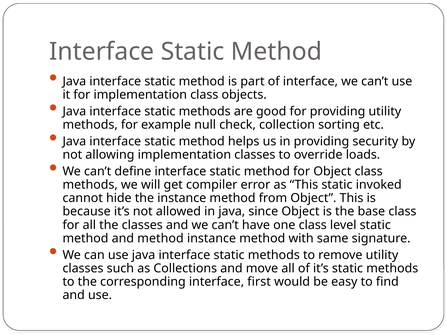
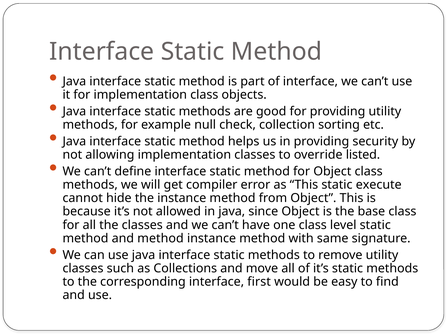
loads: loads -> listed
invoked: invoked -> execute
